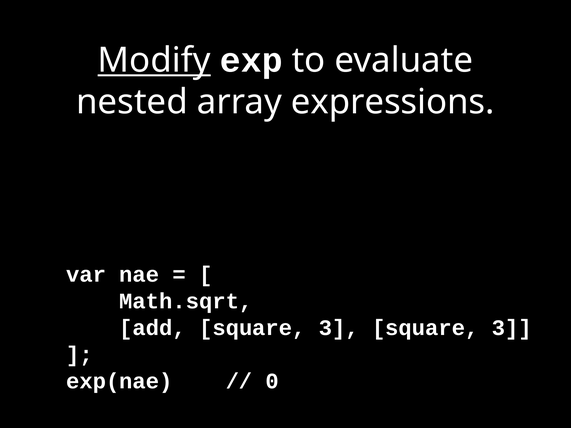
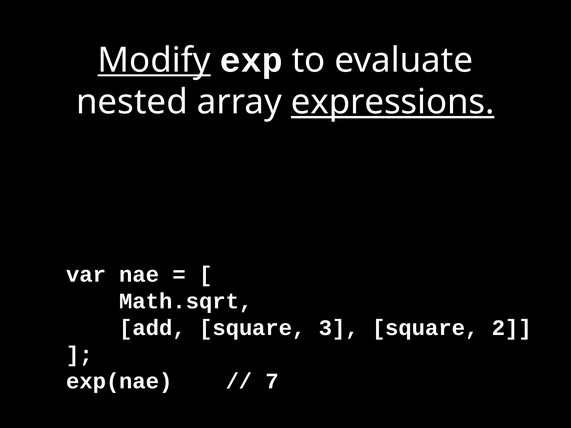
expressions underline: none -> present
3 square 3: 3 -> 2
0: 0 -> 7
